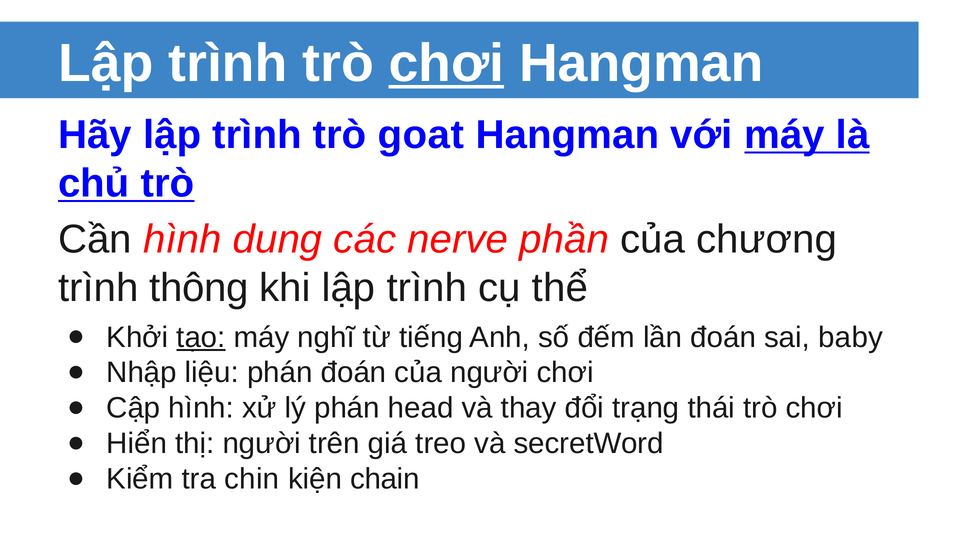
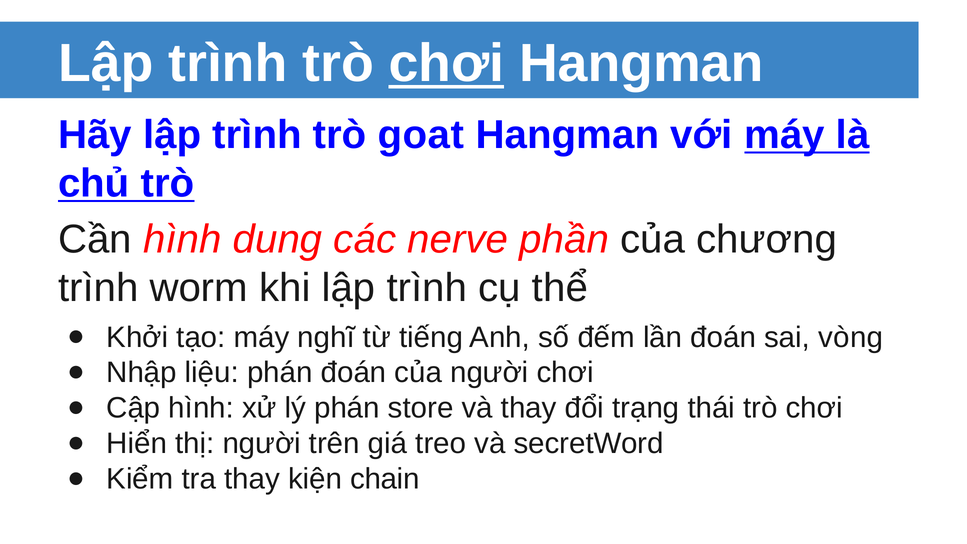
thông: thông -> worm
tạo underline: present -> none
baby: baby -> vòng
head: head -> store
tra chin: chin -> thay
